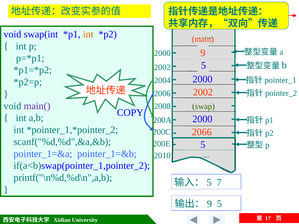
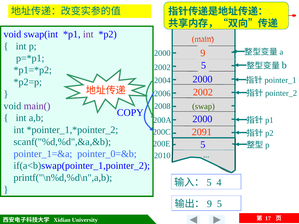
int at (88, 34) colour: orange -> purple
2066: 2066 -> 2091
pointer_1=&b: pointer_1=&b -> pointer_0=&b
7: 7 -> 4
